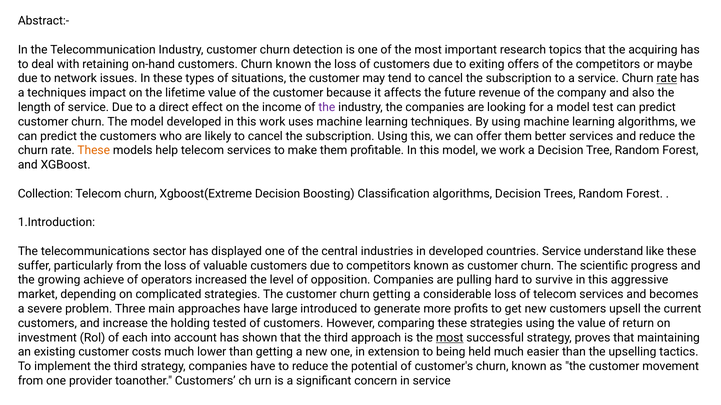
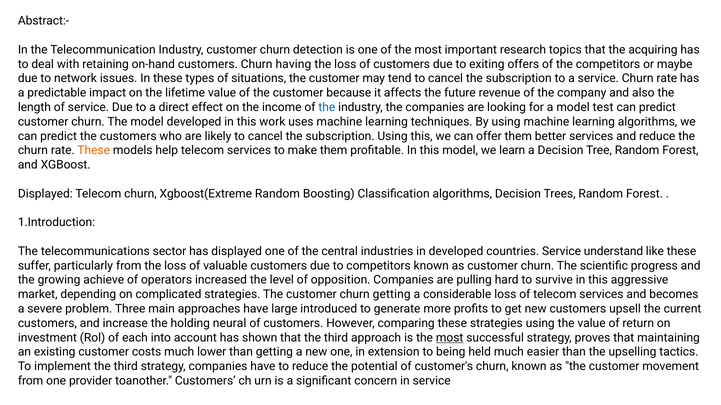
customers Churn known: known -> having
rate at (667, 79) underline: present -> none
a techniques: techniques -> predictable
the at (327, 107) colour: purple -> blue
we work: work -> learn
Collection at (45, 194): Collection -> Displayed
Xgboost(Extreme Decision: Decision -> Random
tested: tested -> neural
